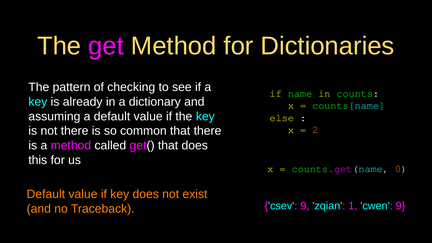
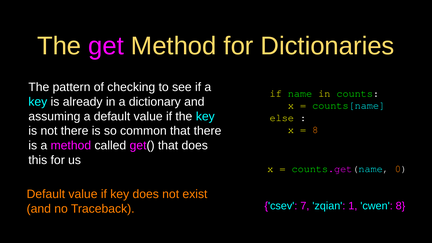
2 at (315, 130): 2 -> 8
csev 9: 9 -> 7
cwen 9: 9 -> 8
